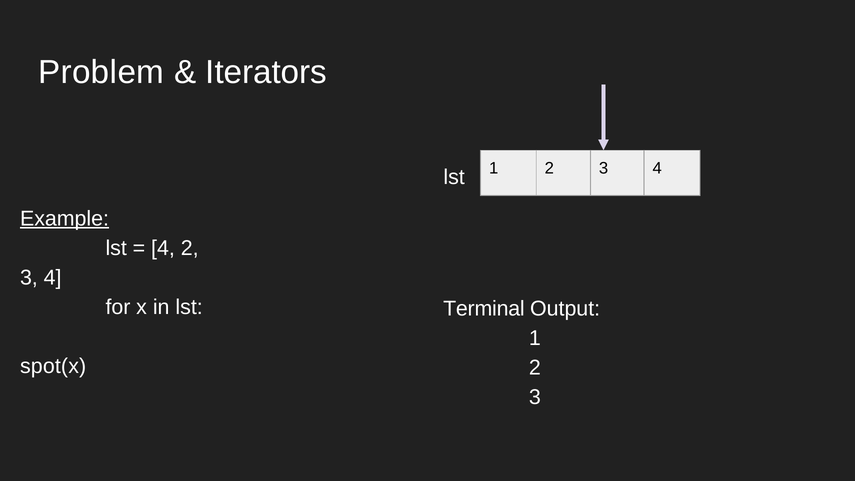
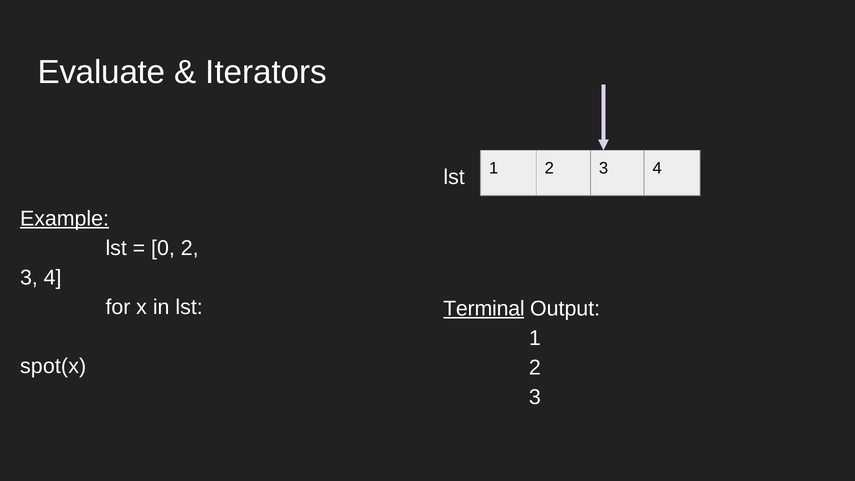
Problem: Problem -> Evaluate
4 at (163, 248): 4 -> 0
Terminal underline: none -> present
